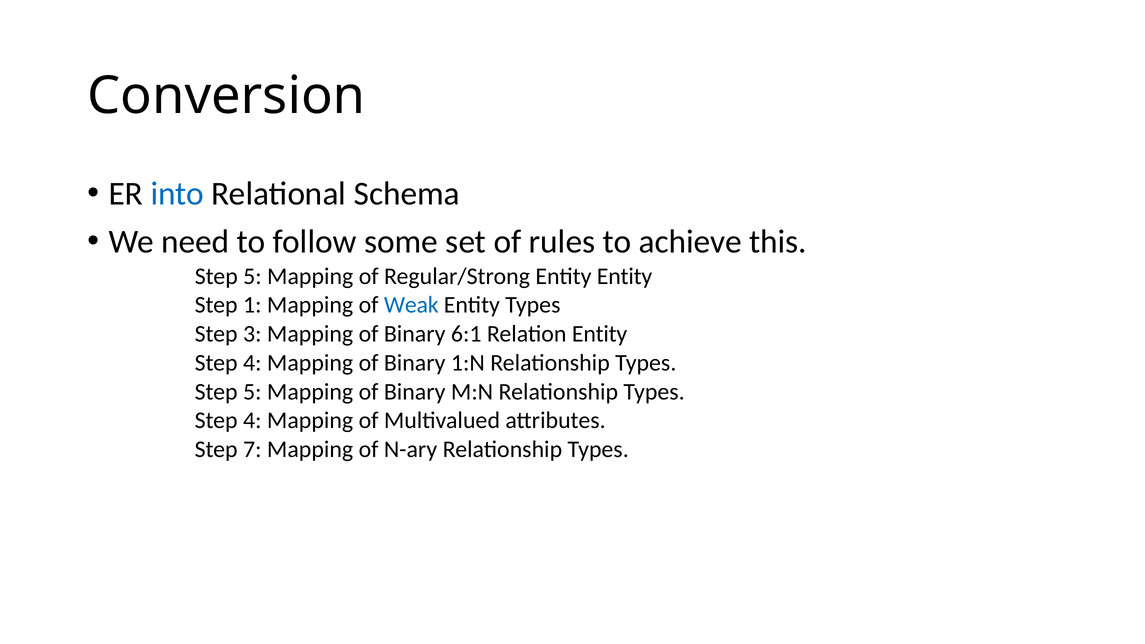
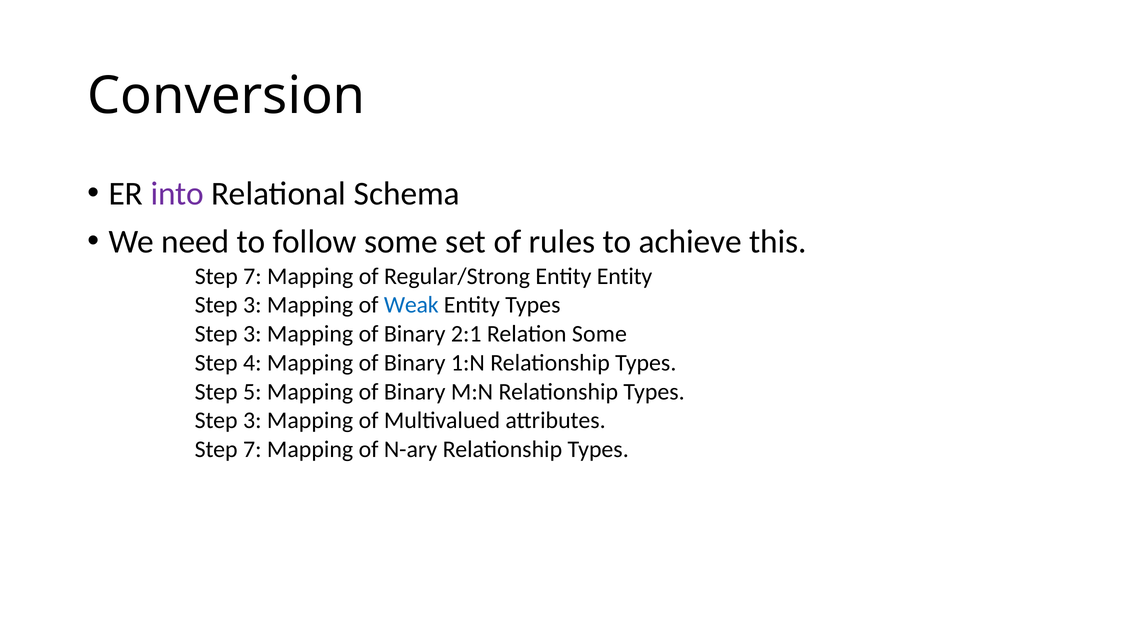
into colour: blue -> purple
5 at (252, 276): 5 -> 7
1 at (252, 305): 1 -> 3
6:1: 6:1 -> 2:1
Relation Entity: Entity -> Some
4 at (252, 421): 4 -> 3
